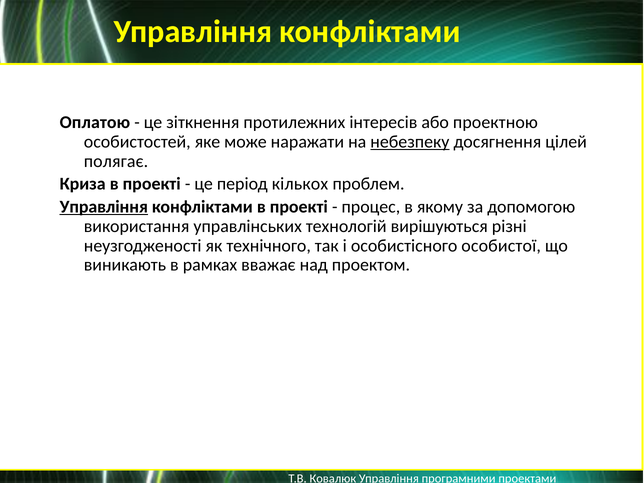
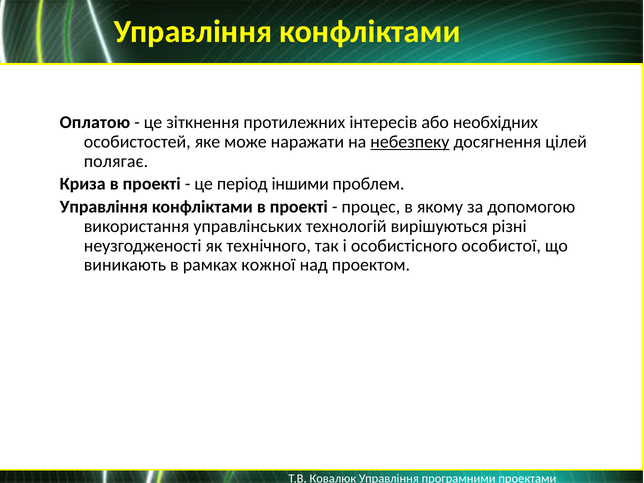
проектною: проектною -> необхідних
кількох: кількох -> іншими
Управління at (104, 207) underline: present -> none
вважає: вважає -> кожної
